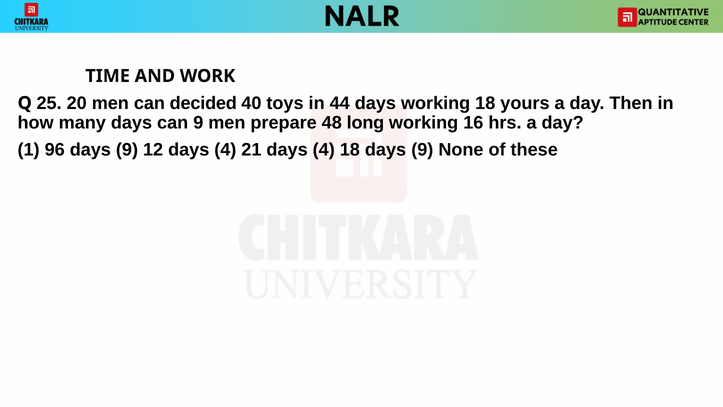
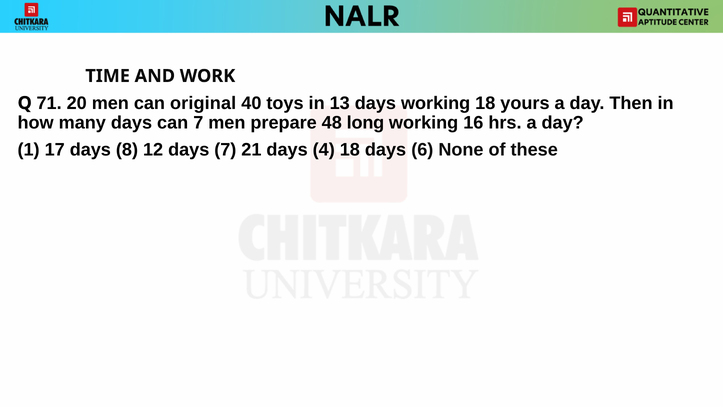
25: 25 -> 71
decided: decided -> original
44: 44 -> 13
can 9: 9 -> 7
96: 96 -> 17
9 at (127, 150): 9 -> 8
12 days 4: 4 -> 7
18 days 9: 9 -> 6
